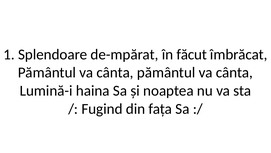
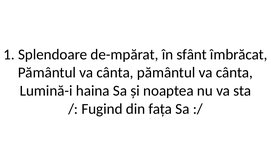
făcut: făcut -> sfânt
